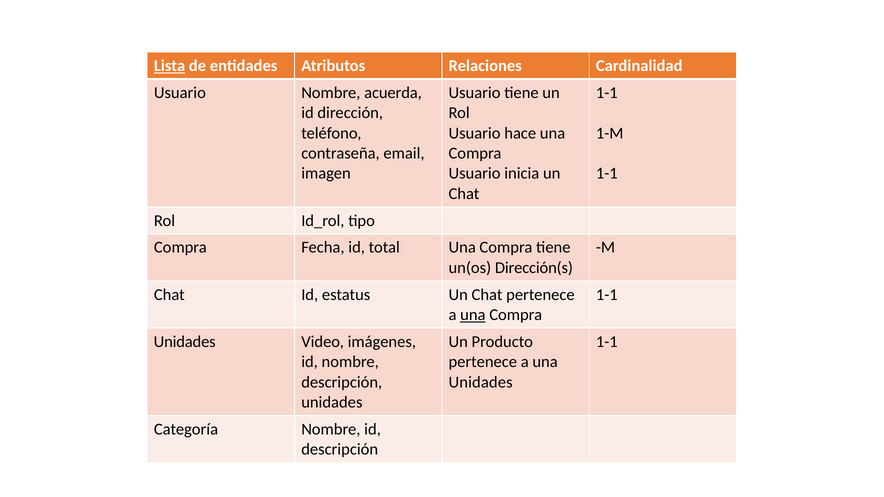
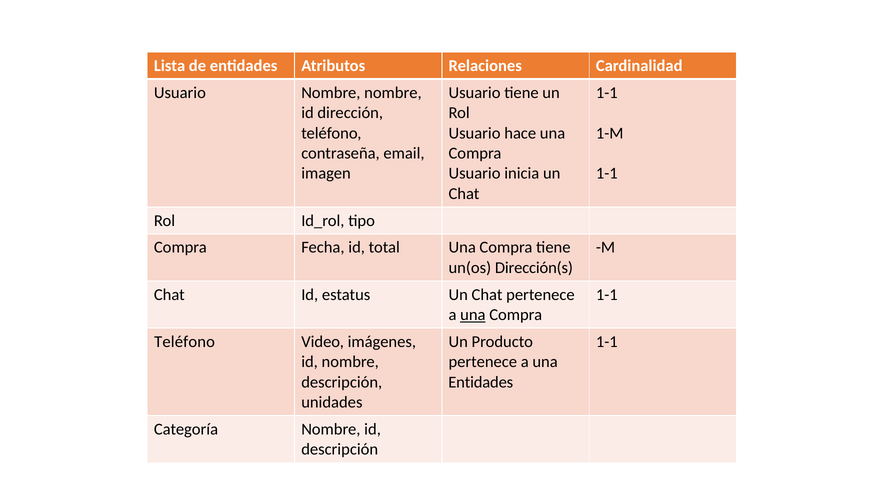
Lista underline: present -> none
Nombre acuerda: acuerda -> nombre
Unidades at (185, 342): Unidades -> Teléfono
Unidades at (481, 382): Unidades -> Entidades
